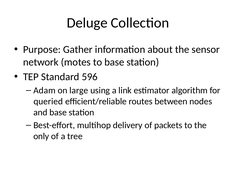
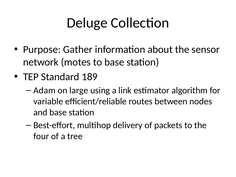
596: 596 -> 189
queried: queried -> variable
only: only -> four
